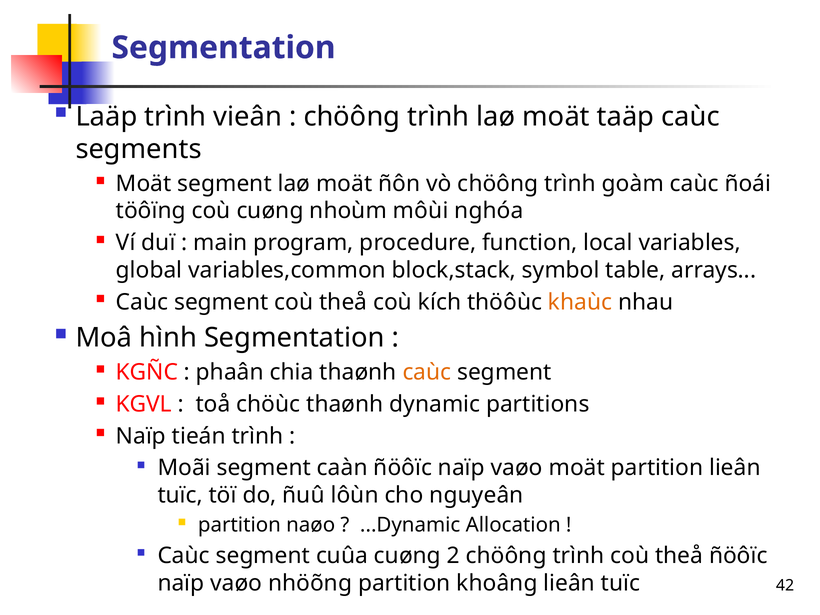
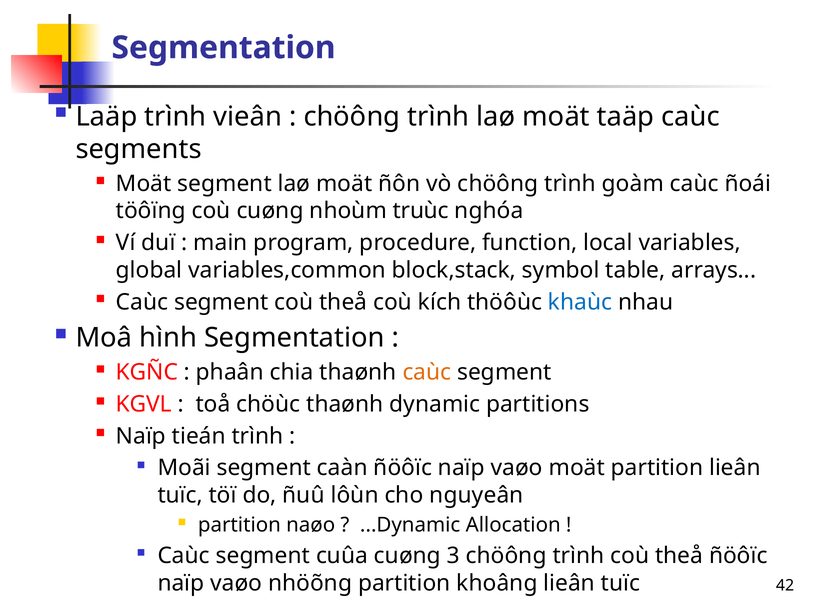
môùi: môùi -> truùc
khaùc colour: orange -> blue
2: 2 -> 3
